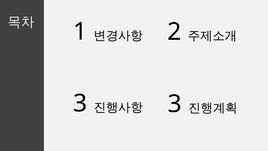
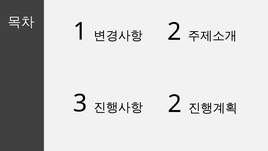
3 at (175, 104): 3 -> 2
